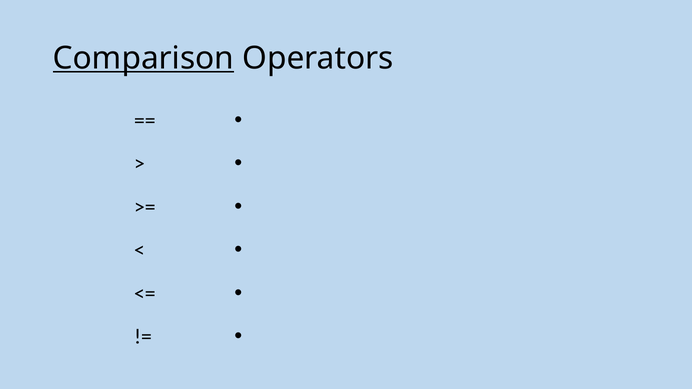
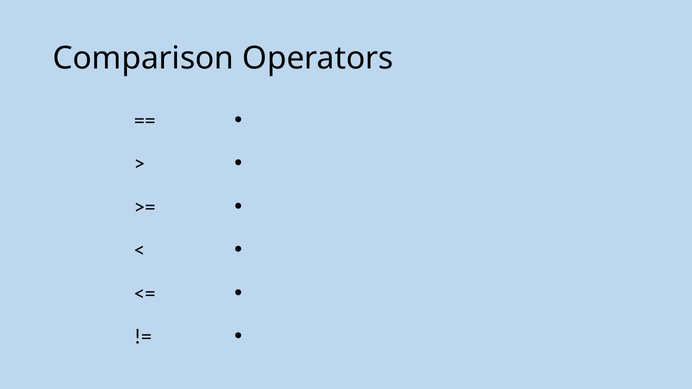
Comparison underline: present -> none
